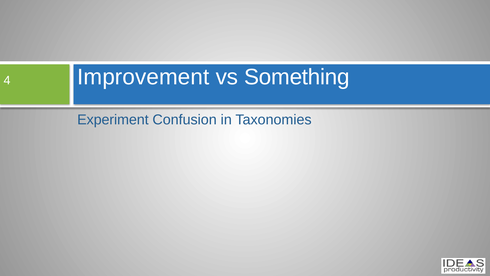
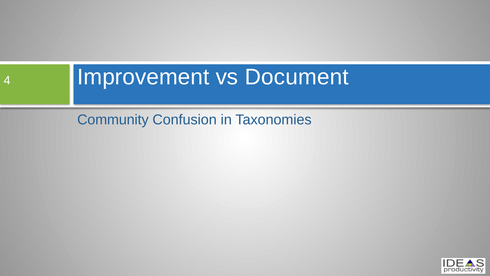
Something: Something -> Document
Experiment: Experiment -> Community
